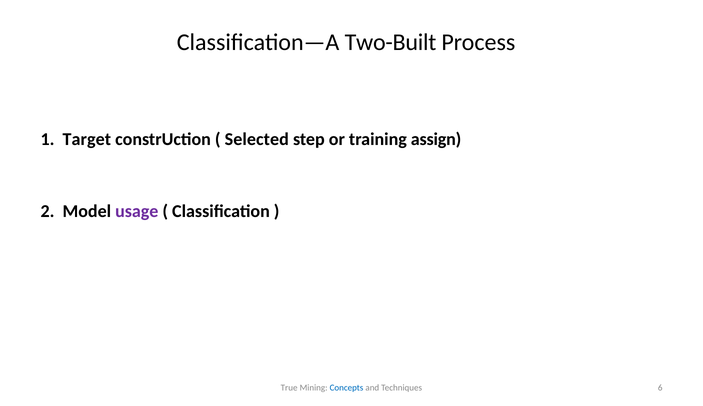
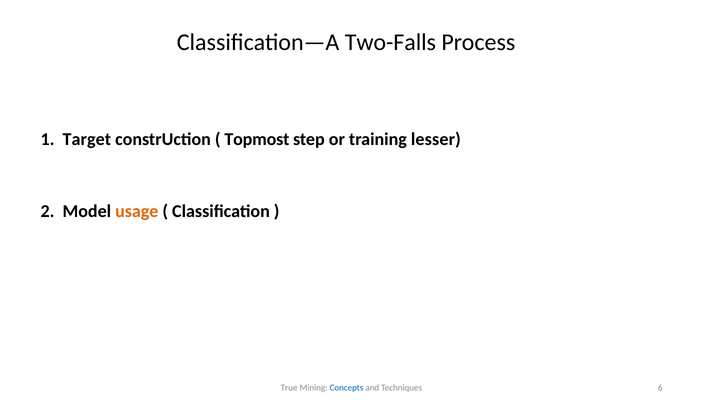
Two-Built: Two-Built -> Two-Falls
Selected: Selected -> Topmost
assign: assign -> lesser
usage colour: purple -> orange
